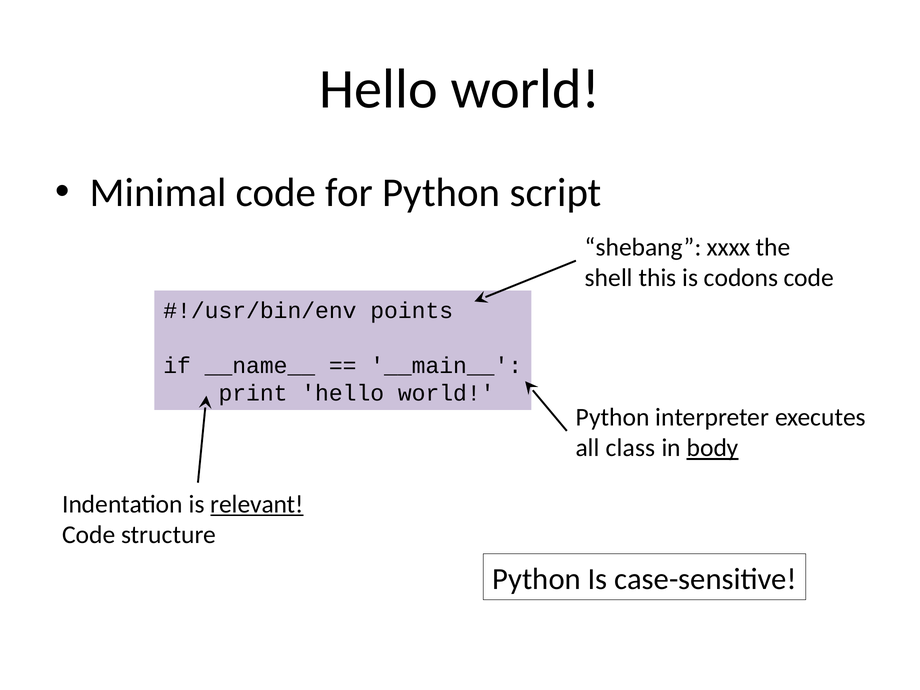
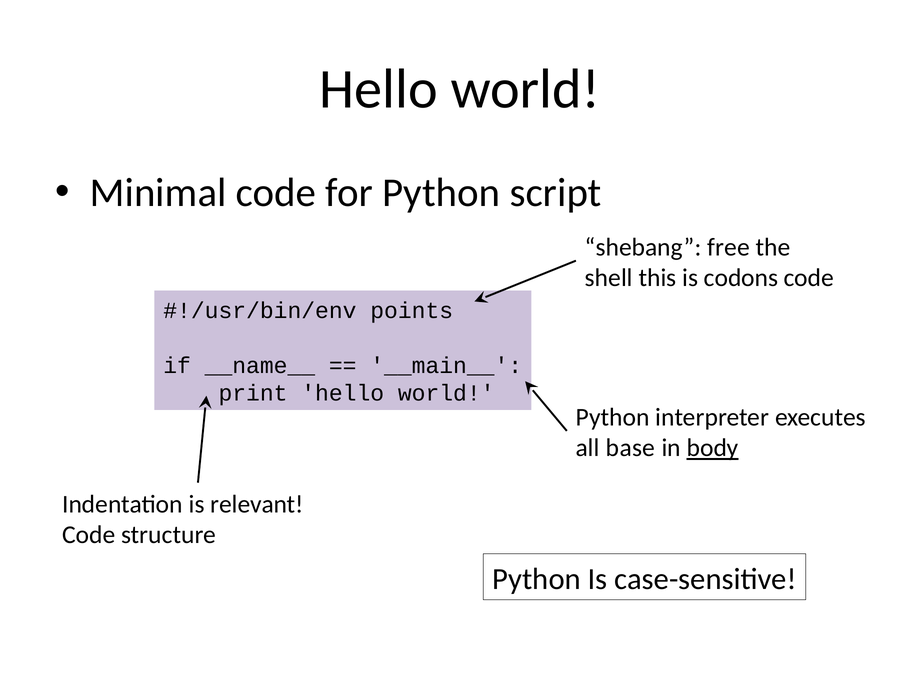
xxxx: xxxx -> free
class: class -> base
relevant underline: present -> none
